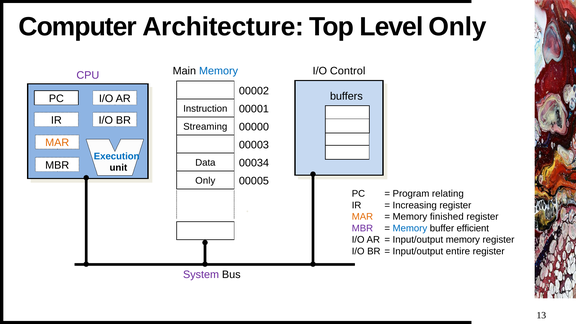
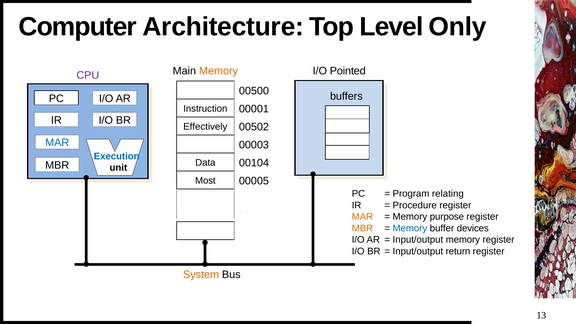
Memory at (219, 71) colour: blue -> orange
Control: Control -> Pointed
00002: 00002 -> 00500
00000: 00000 -> 00502
Streaming: Streaming -> Effectively
MAR at (57, 143) colour: orange -> blue
00034: 00034 -> 00104
Only at (205, 181): Only -> Most
Increasing: Increasing -> Procedure
finished: finished -> purpose
MBR at (362, 228) colour: purple -> orange
efficient: efficient -> devices
entire: entire -> return
System colour: purple -> orange
